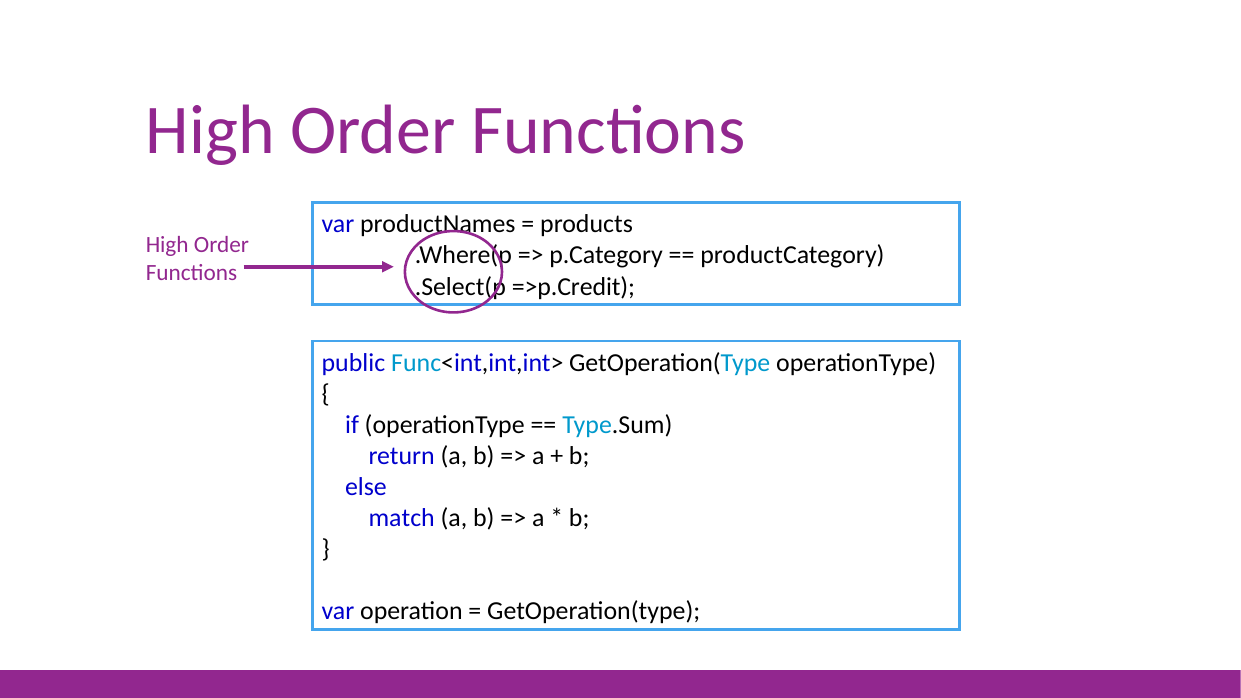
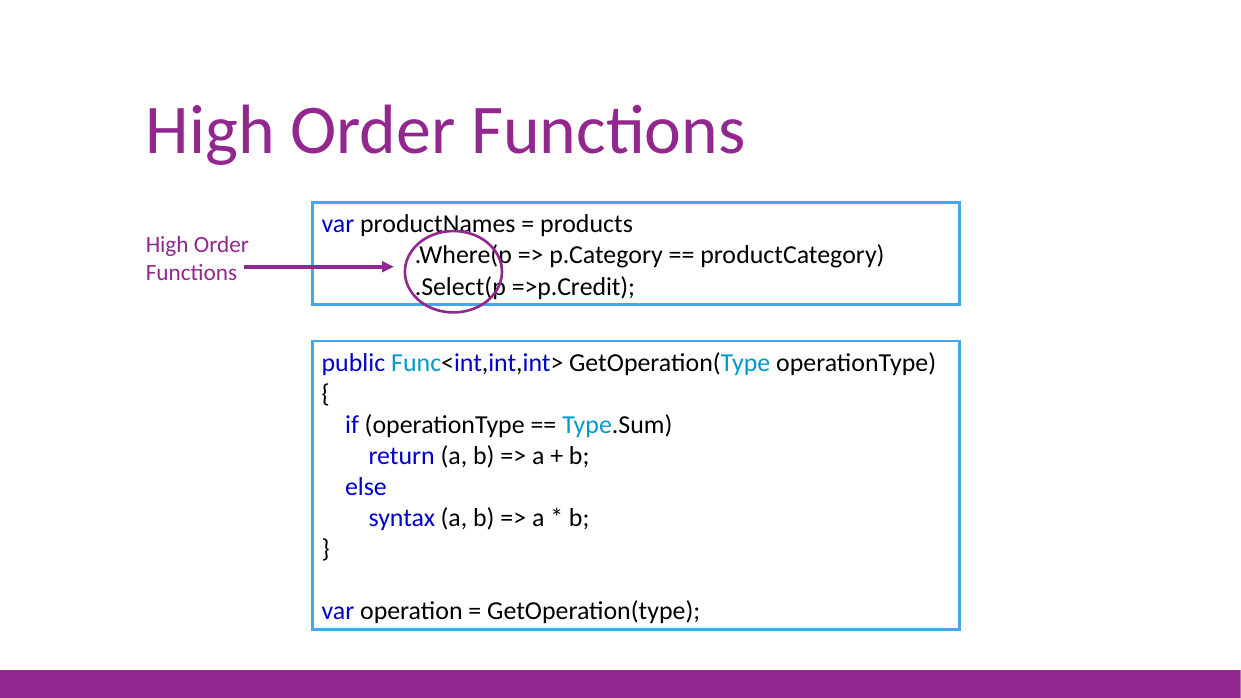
match: match -> syntax
